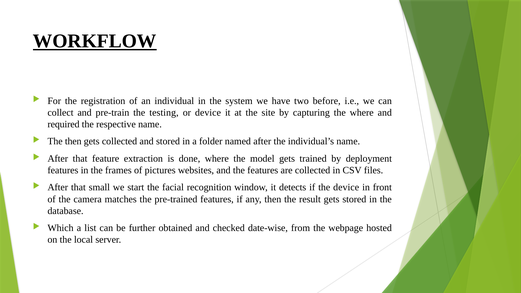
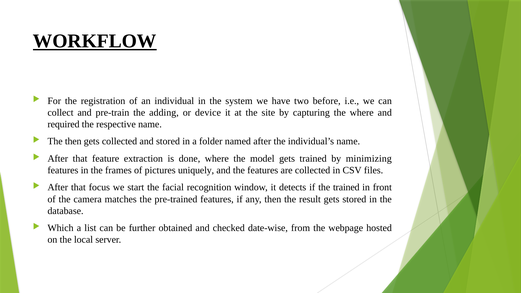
testing: testing -> adding
deployment: deployment -> minimizing
websites: websites -> uniquely
small: small -> focus
the device: device -> trained
